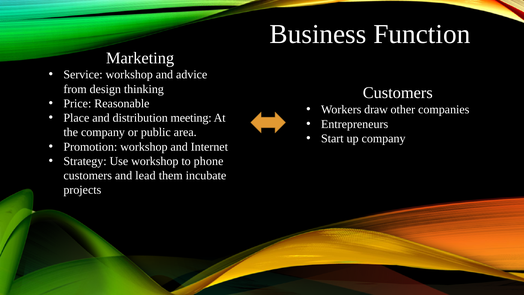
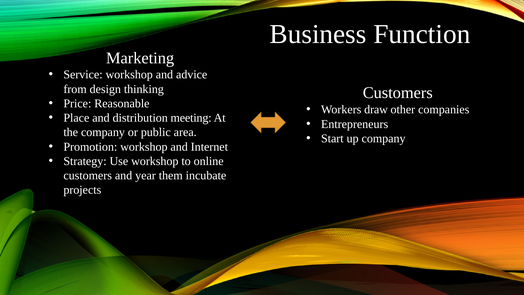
phone: phone -> online
lead: lead -> year
